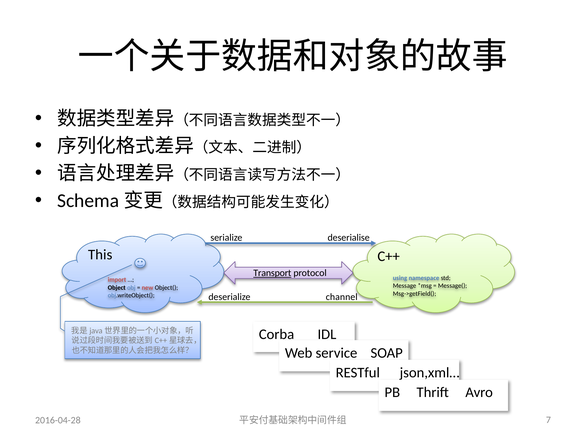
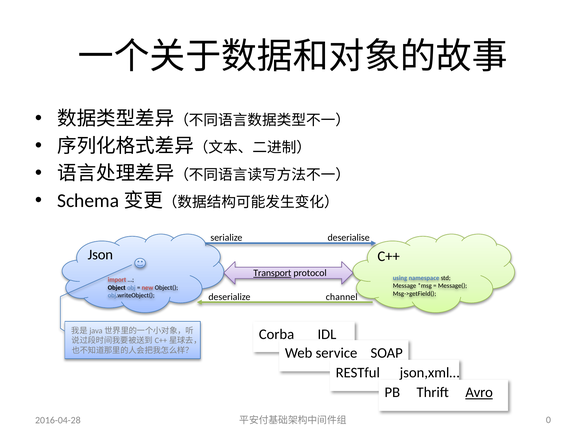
This: This -> Json
Avro underline: none -> present
7: 7 -> 0
